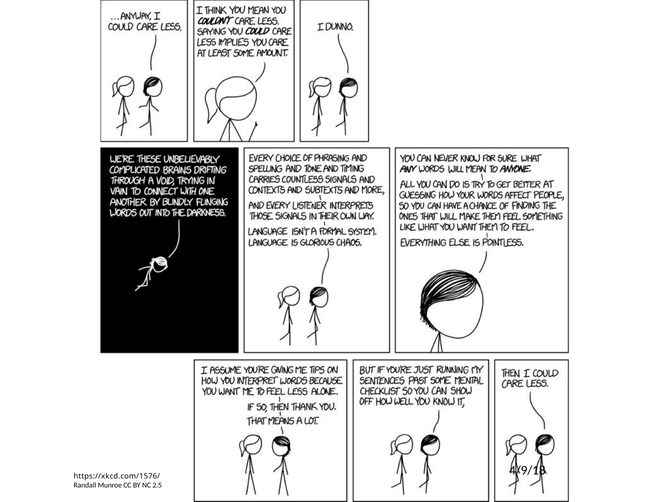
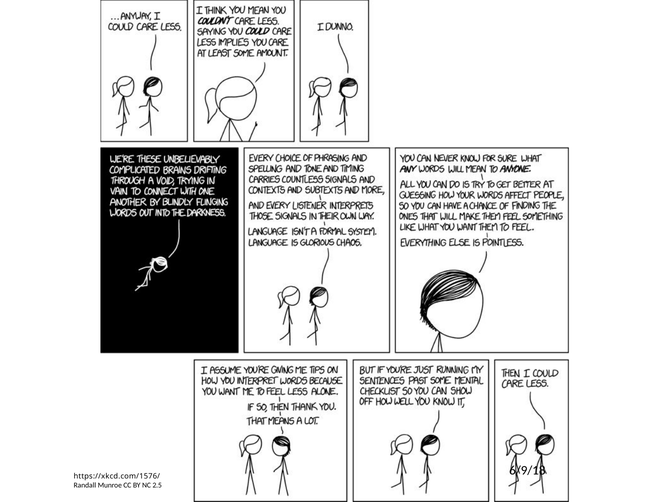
4/9/18: 4/9/18 -> 6/9/18
